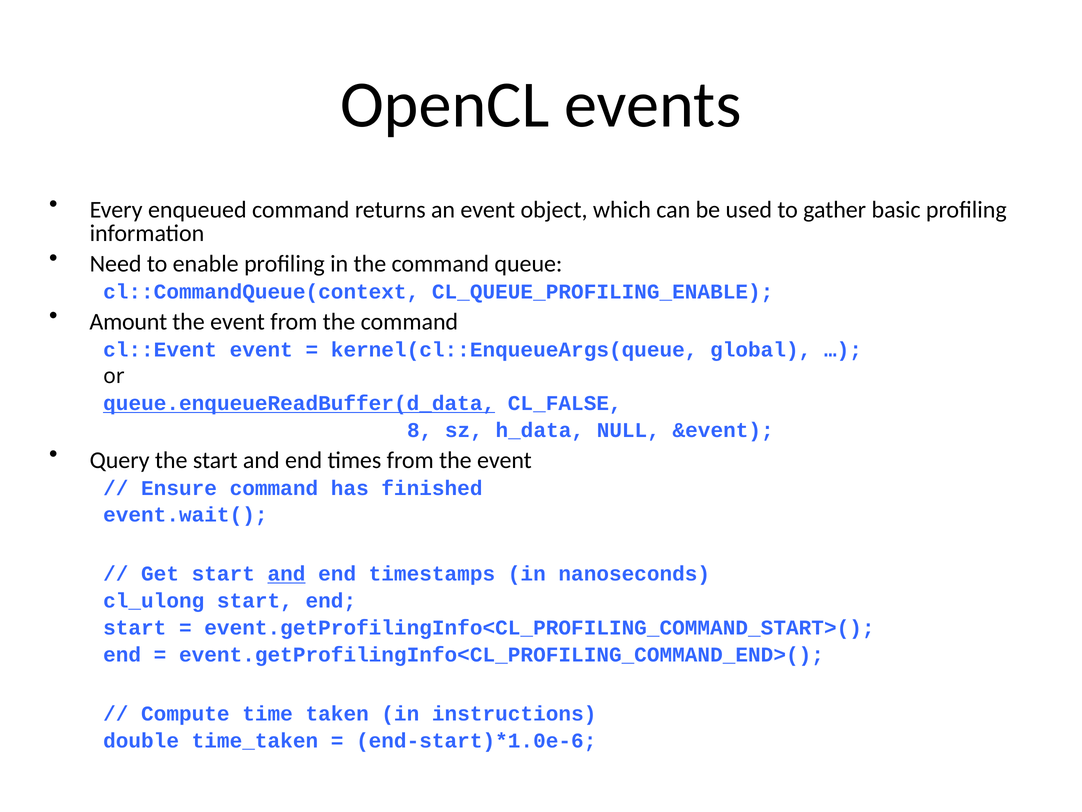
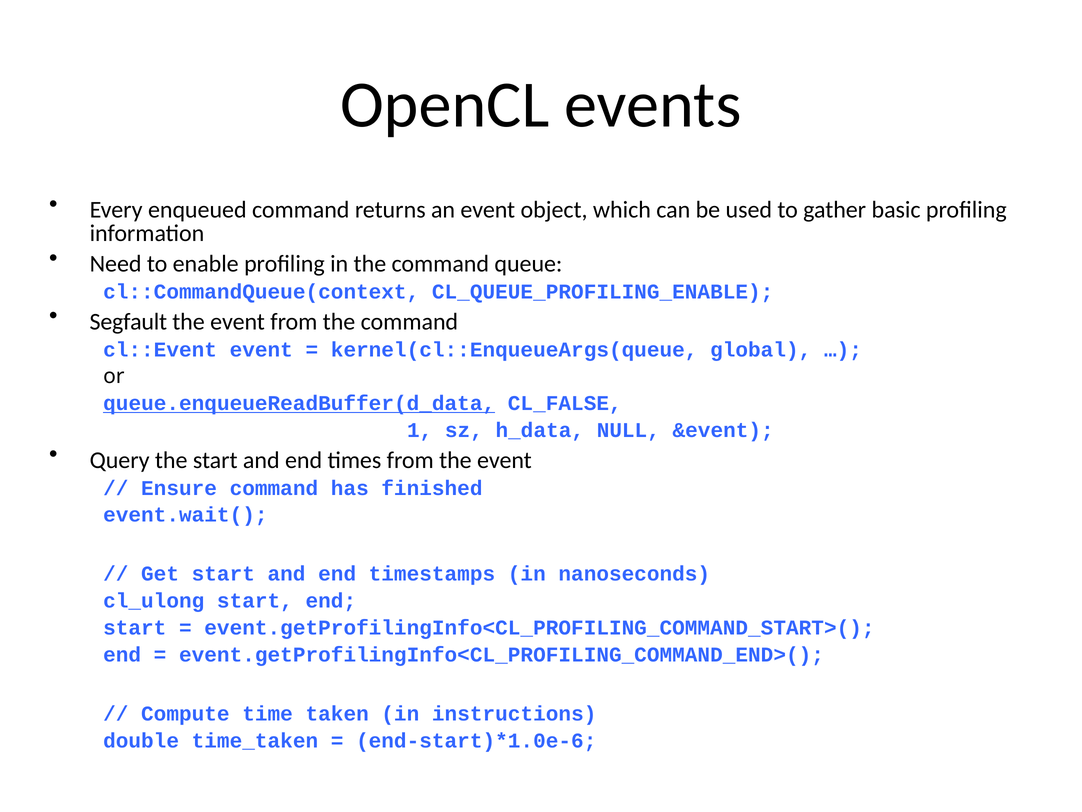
Amount: Amount -> Segfault
8: 8 -> 1
and at (287, 574) underline: present -> none
